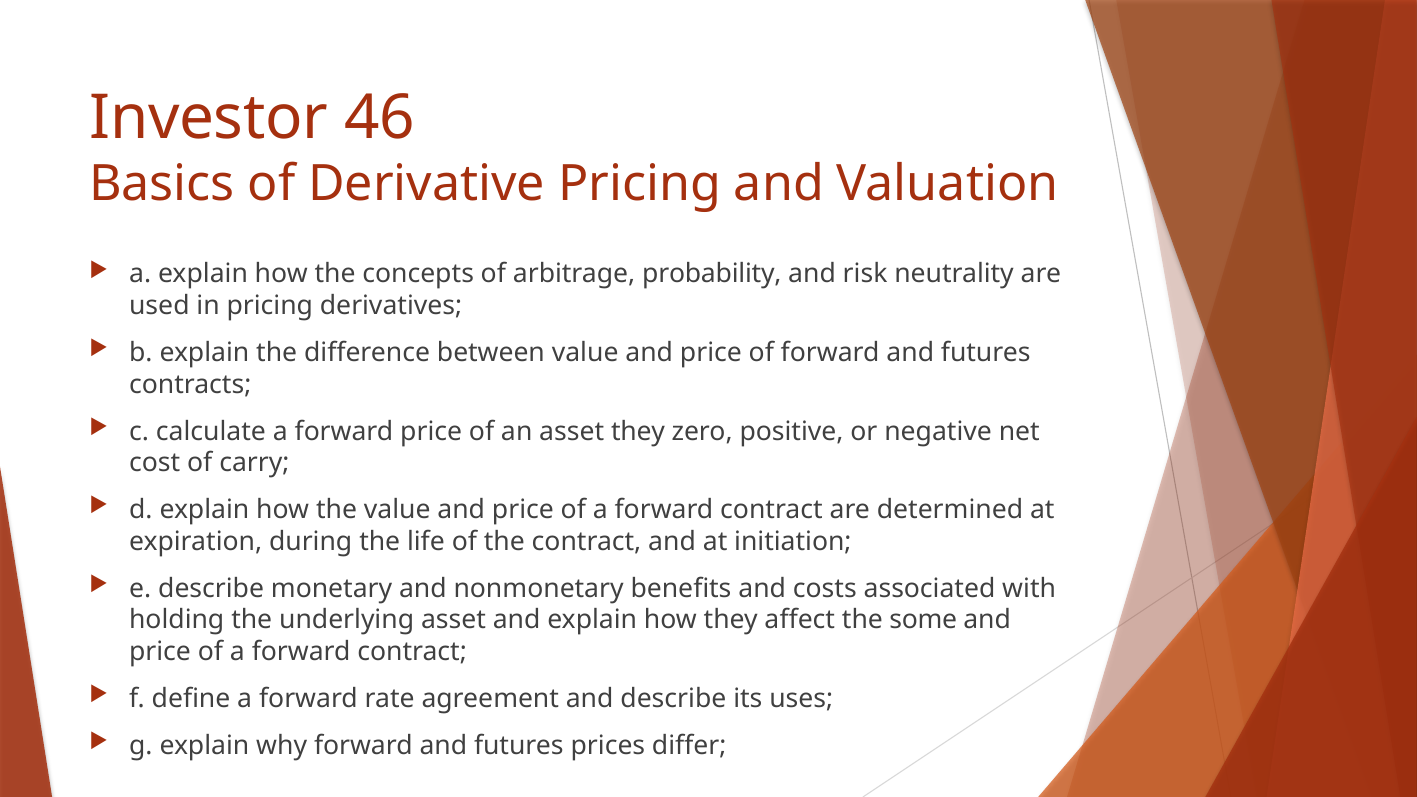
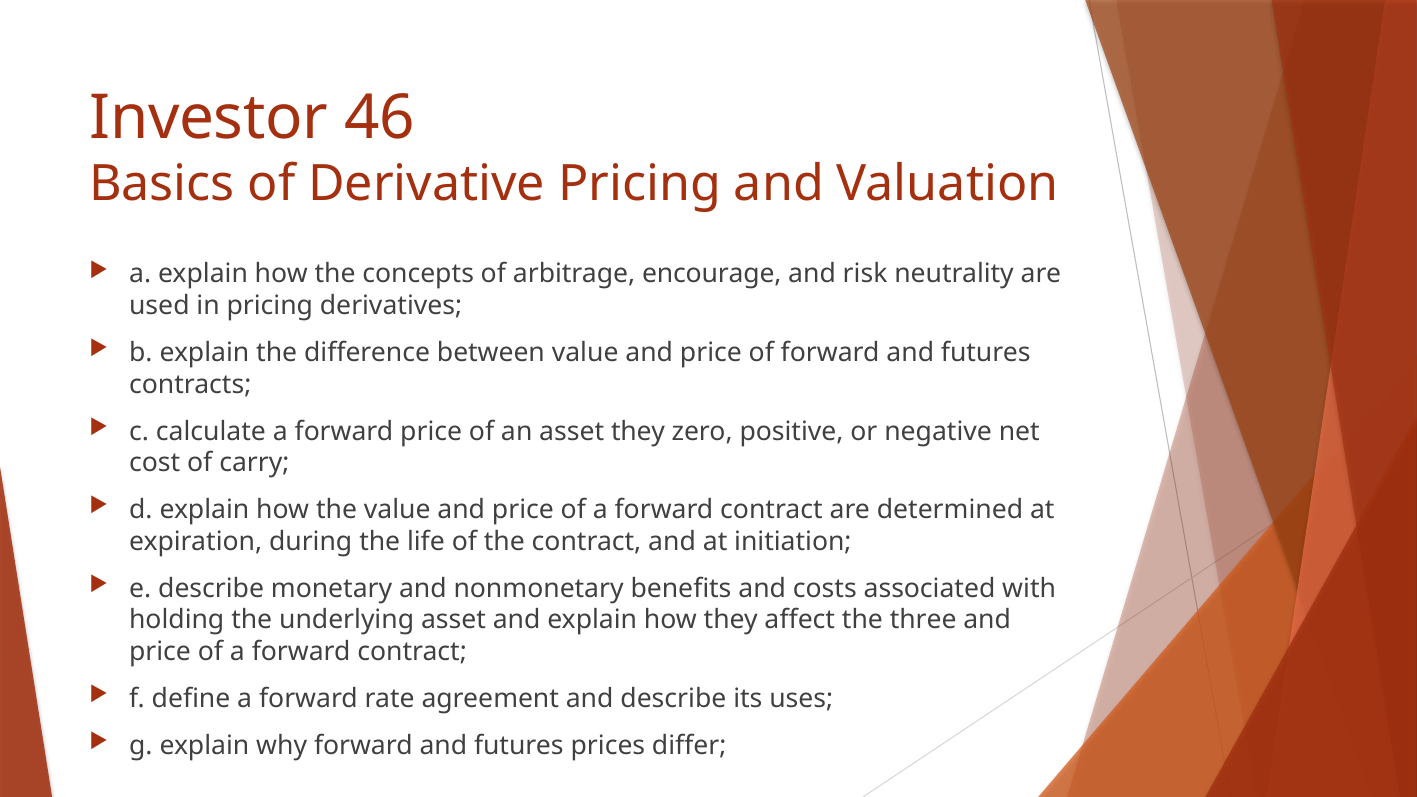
probability: probability -> encourage
some: some -> three
